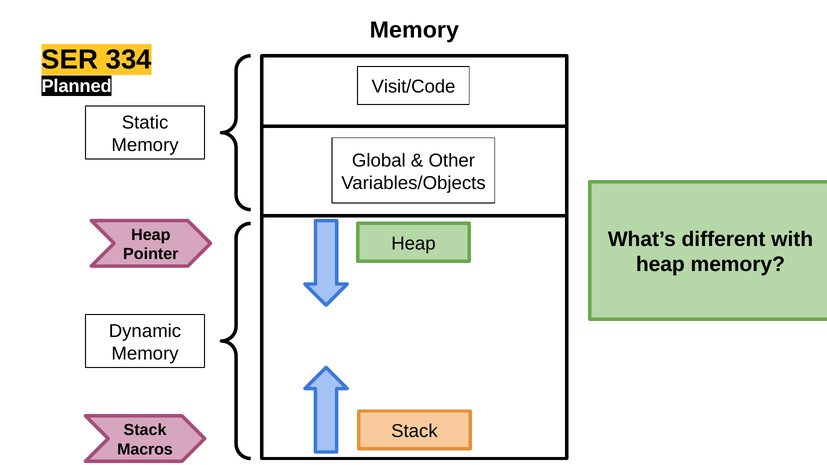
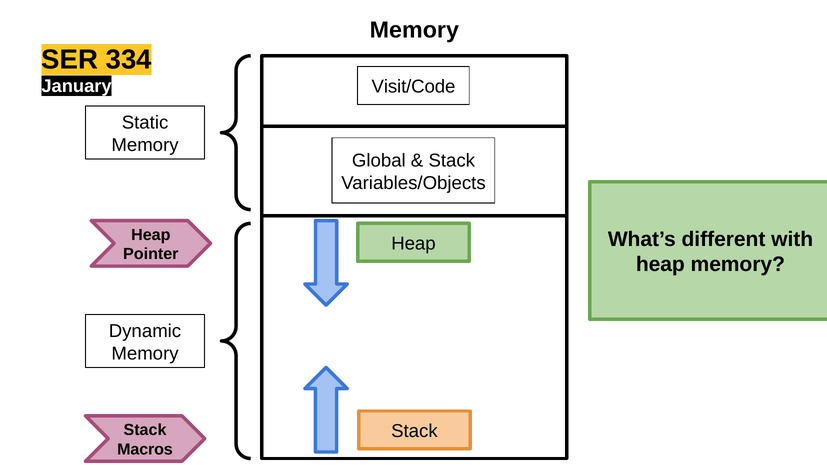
Planned: Planned -> January
Other at (452, 161): Other -> Stack
